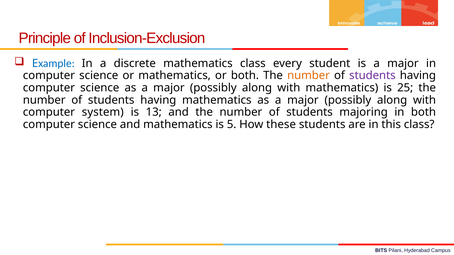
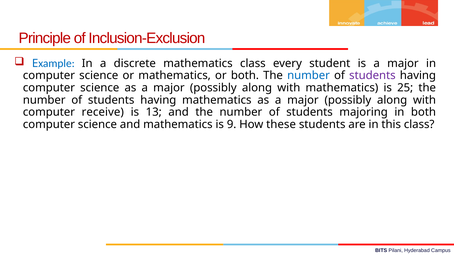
number at (309, 76) colour: orange -> blue
system: system -> receive
5: 5 -> 9
